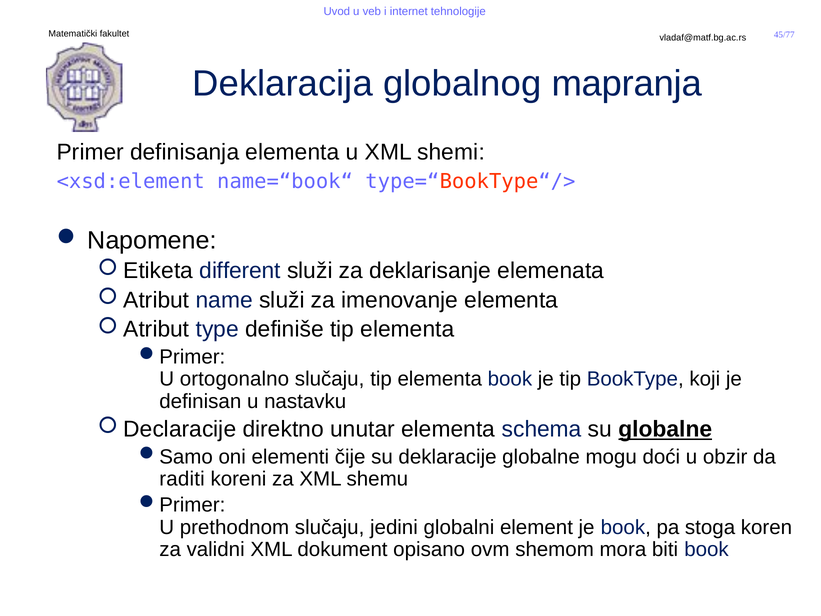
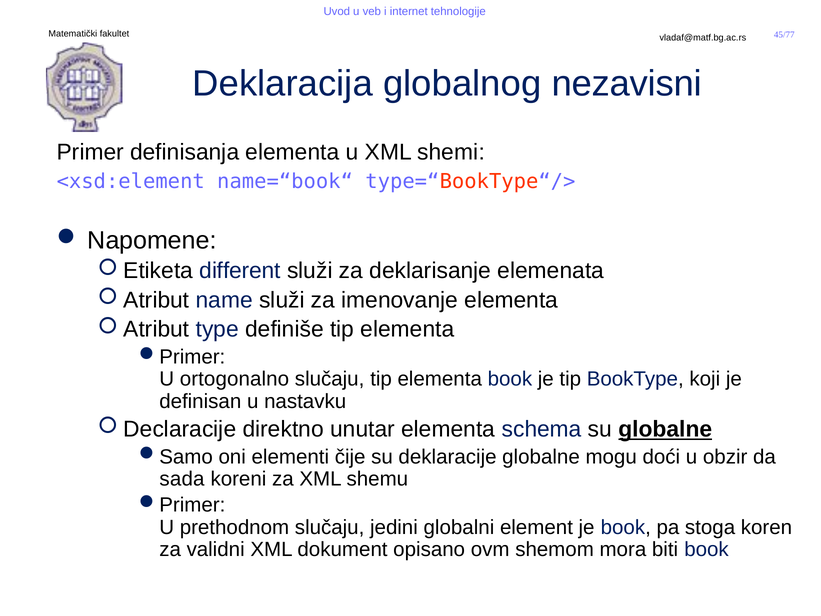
mapranja: mapranja -> nezavisni
raditi: raditi -> sada
